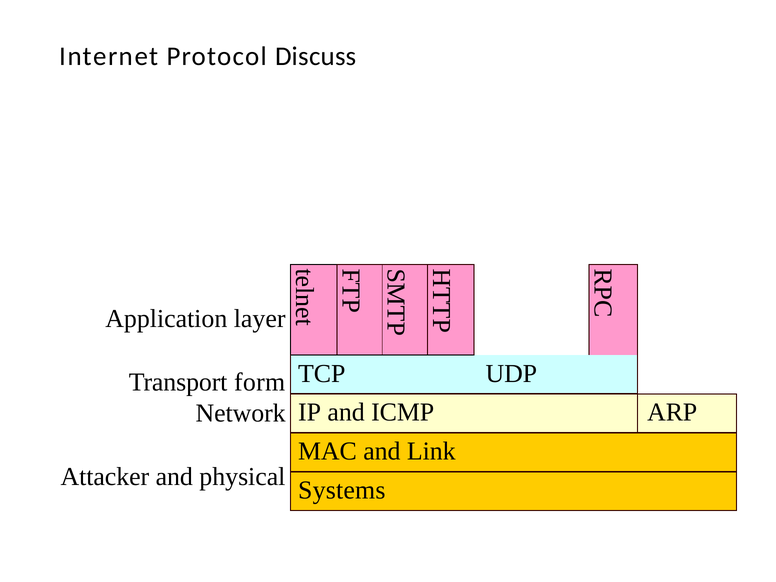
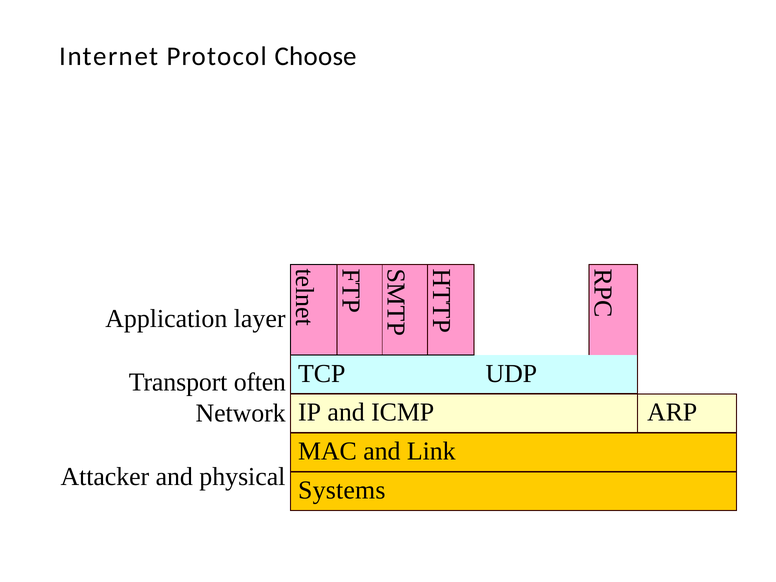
Discuss: Discuss -> Choose
form: form -> often
